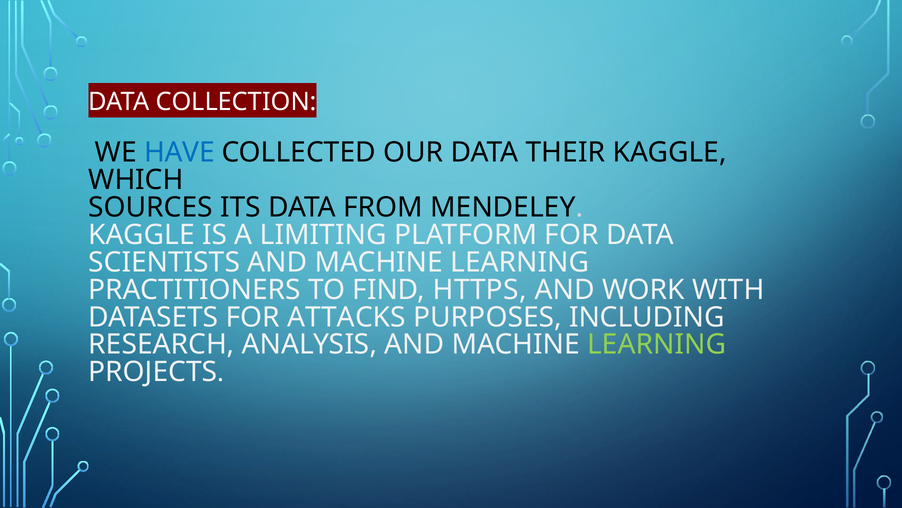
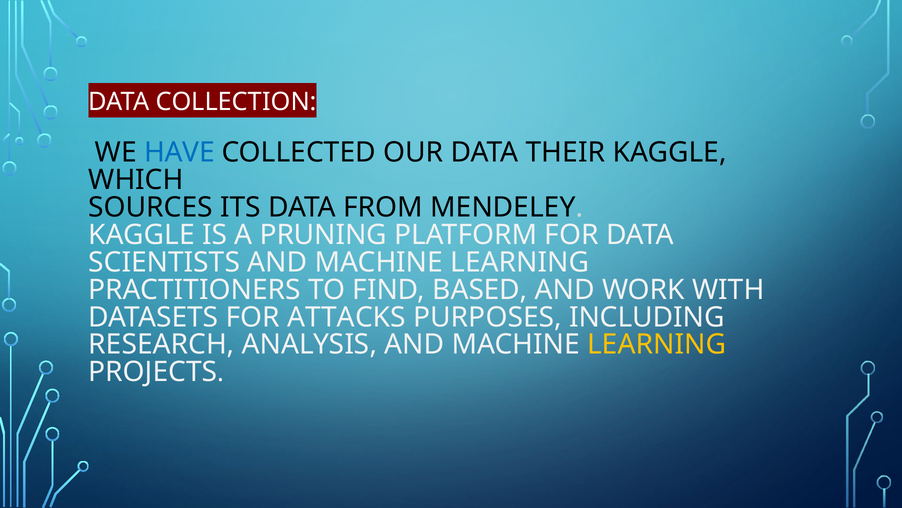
LIMITING: LIMITING -> PRUNING
HTTPS: HTTPS -> BASED
LEARNING at (657, 344) colour: light green -> yellow
